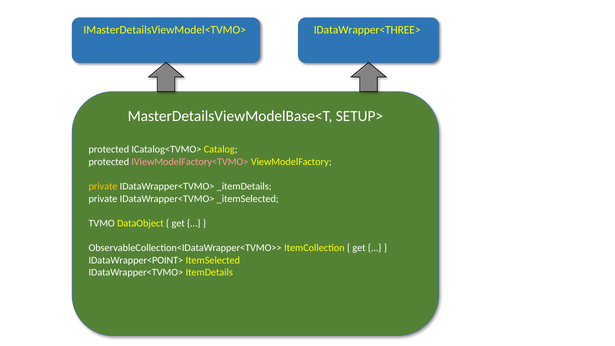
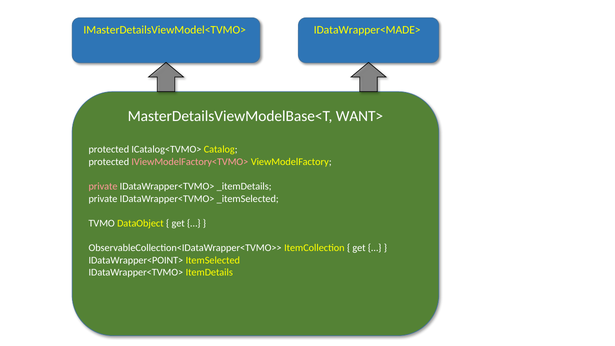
IDataWrapper<THREE>: IDataWrapper<THREE> -> IDataWrapper<MADE>
SETUP>: SETUP> -> WANT>
private at (103, 186) colour: yellow -> pink
